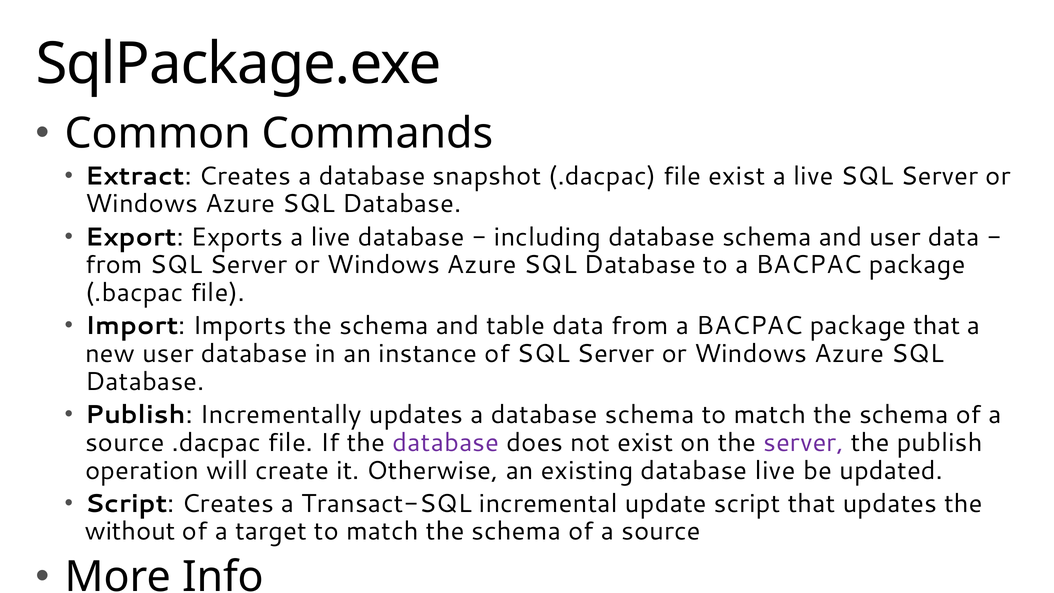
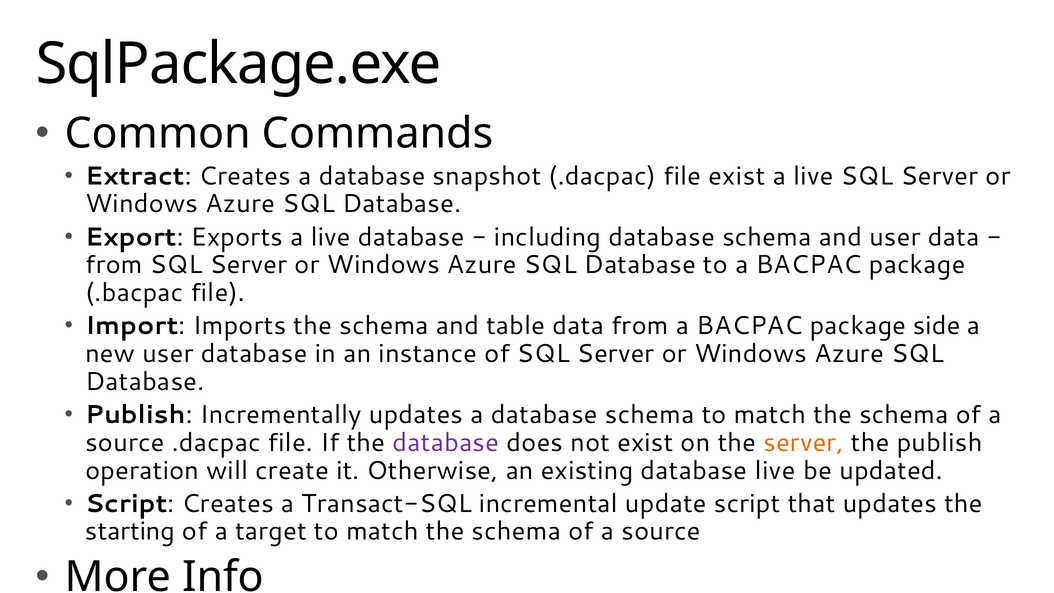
package that: that -> side
server at (804, 442) colour: purple -> orange
without: without -> starting
